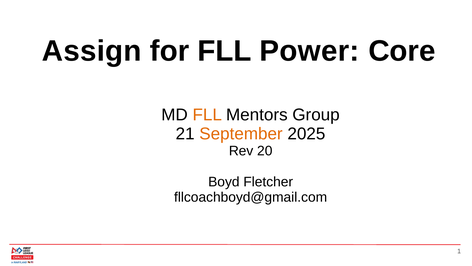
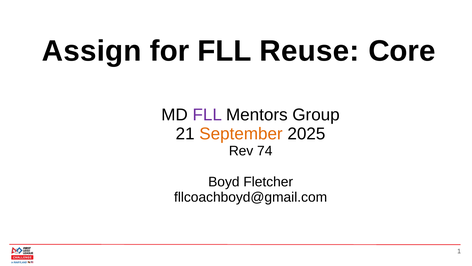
Power: Power -> Reuse
FLL at (207, 115) colour: orange -> purple
20: 20 -> 74
